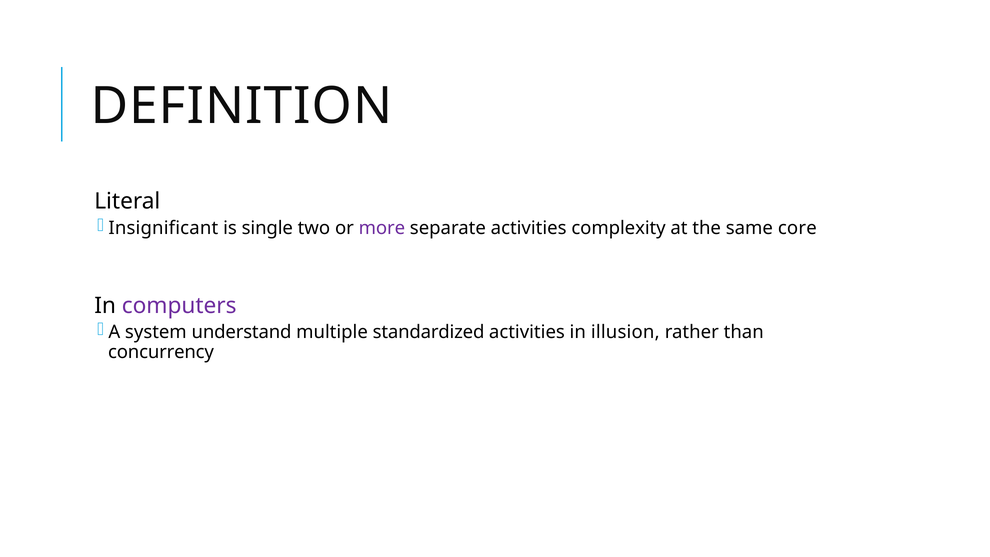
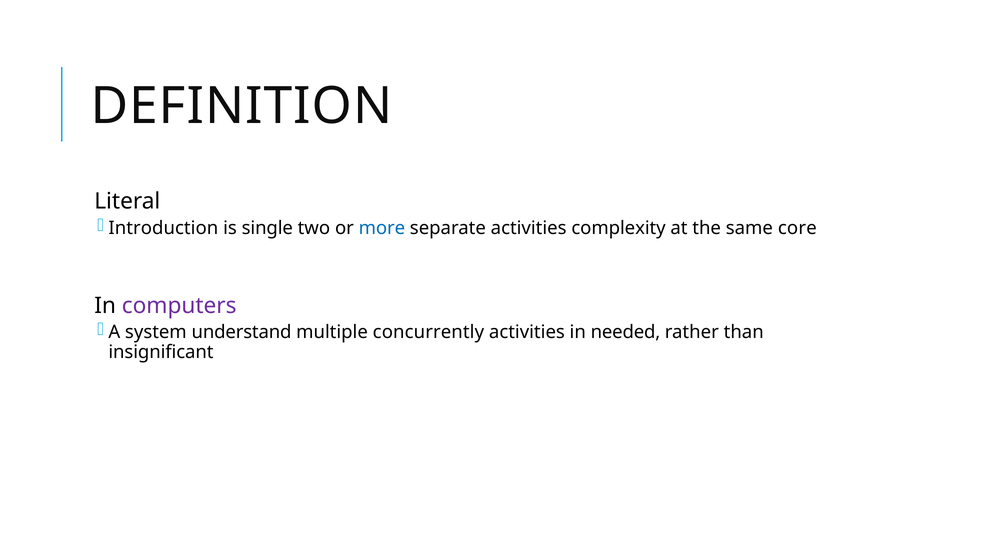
Insignificant: Insignificant -> Introduction
more colour: purple -> blue
standardized: standardized -> concurrently
illusion: illusion -> needed
concurrency: concurrency -> insignificant
